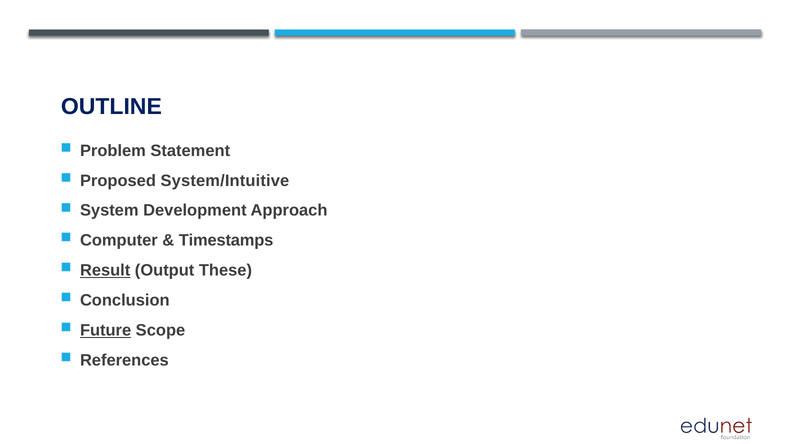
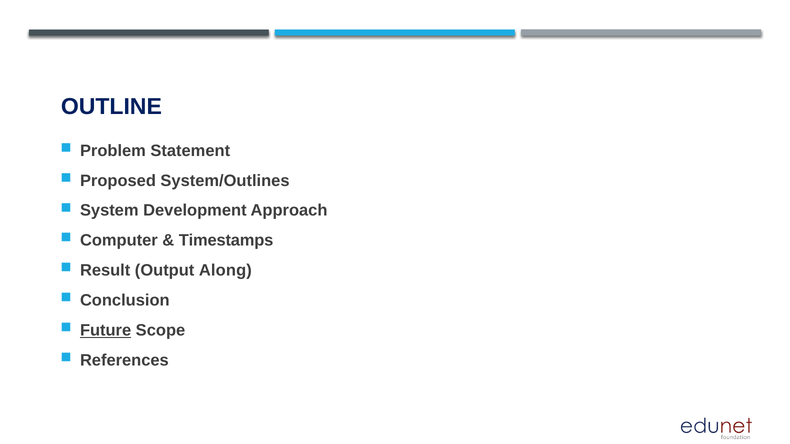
System/Intuitive: System/Intuitive -> System/Outlines
Result underline: present -> none
These: These -> Along
